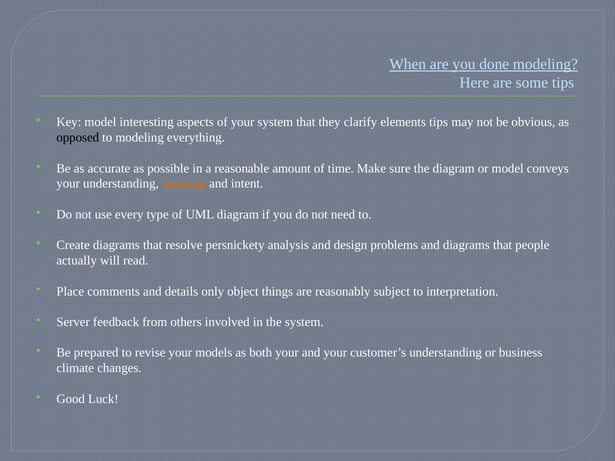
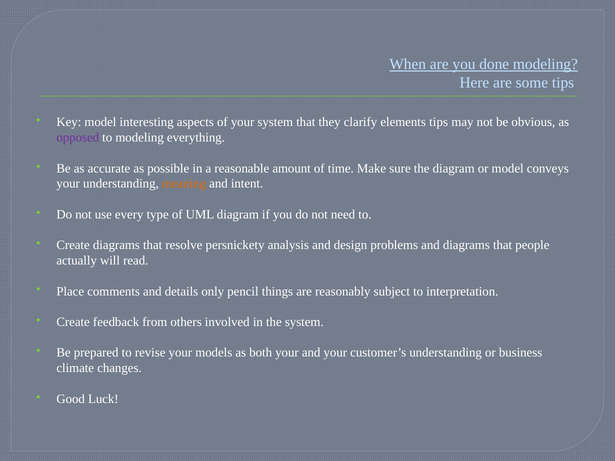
opposed colour: black -> purple
object: object -> pencil
Server at (73, 322): Server -> Create
